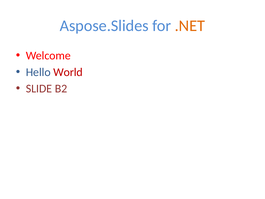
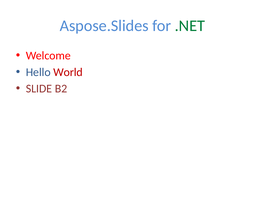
.NET colour: orange -> green
